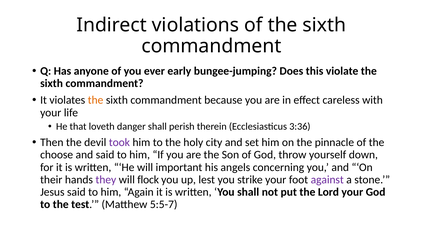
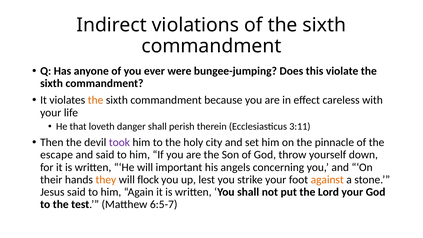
early: early -> were
3:36: 3:36 -> 3:11
choose: choose -> escape
they colour: purple -> orange
against colour: purple -> orange
5:5-7: 5:5-7 -> 6:5-7
